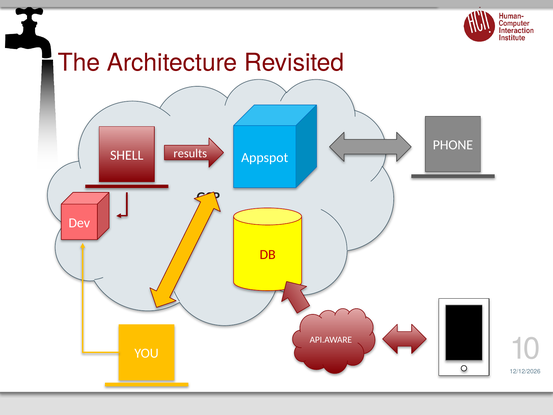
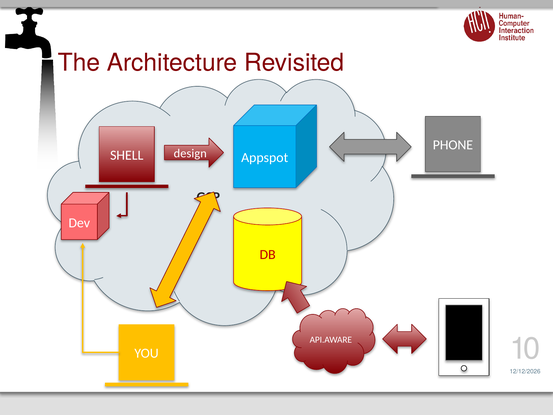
results: results -> design
